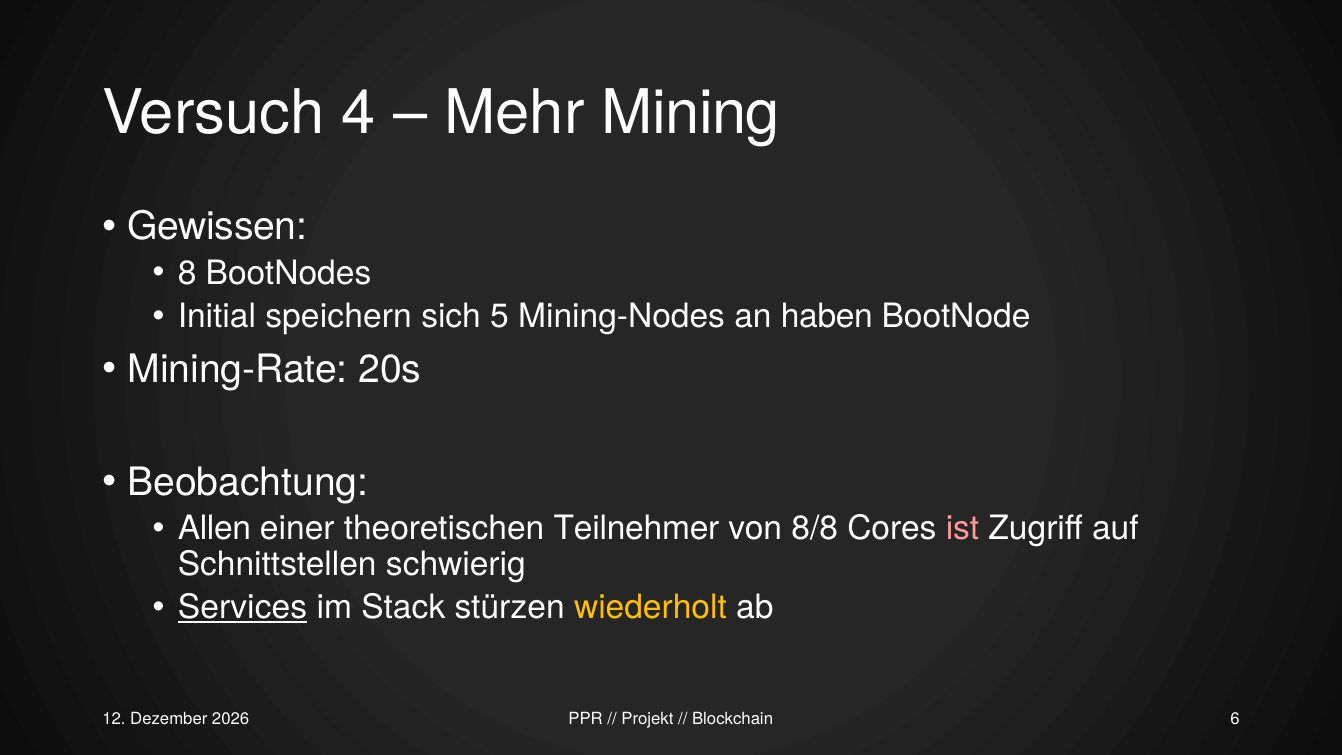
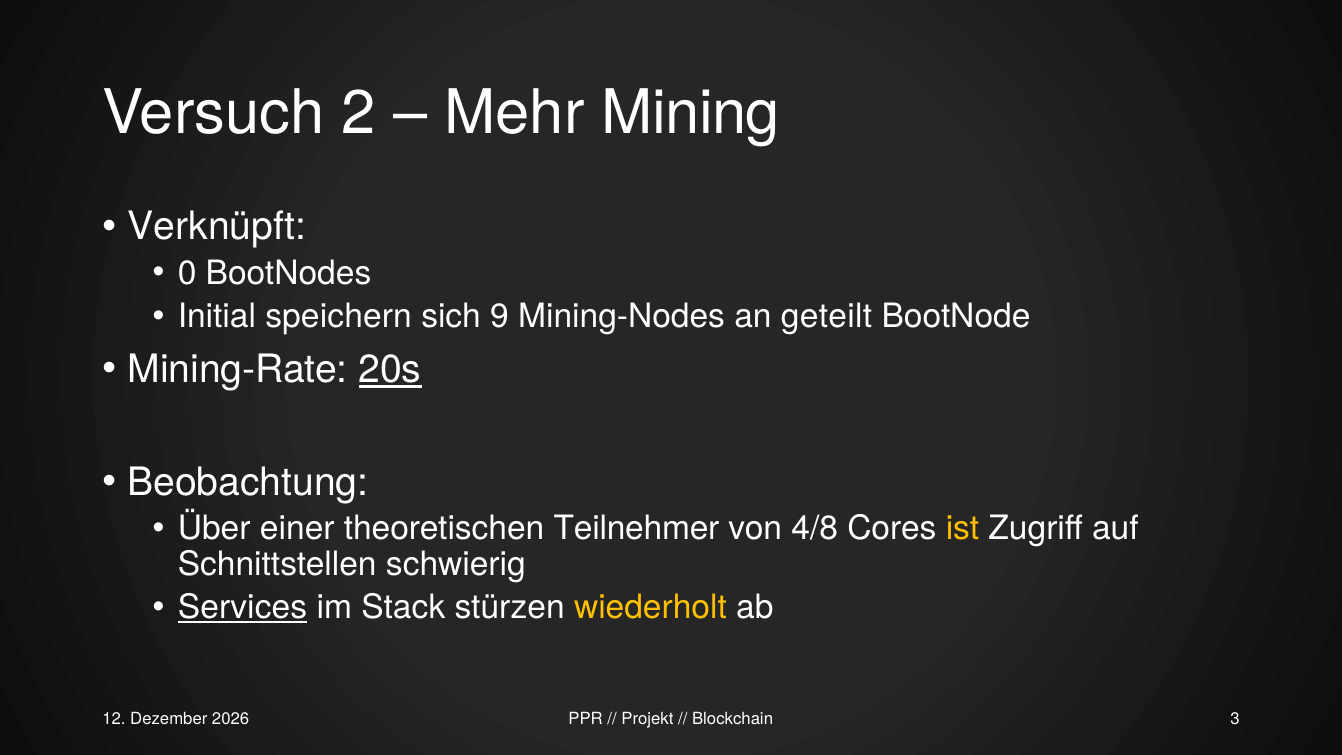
4: 4 -> 2
Gewissen: Gewissen -> Verknüpft
8: 8 -> 0
5: 5 -> 9
haben: haben -> geteilt
20s underline: none -> present
Allen: Allen -> Über
8/8: 8/8 -> 4/8
ist colour: pink -> yellow
6: 6 -> 3
